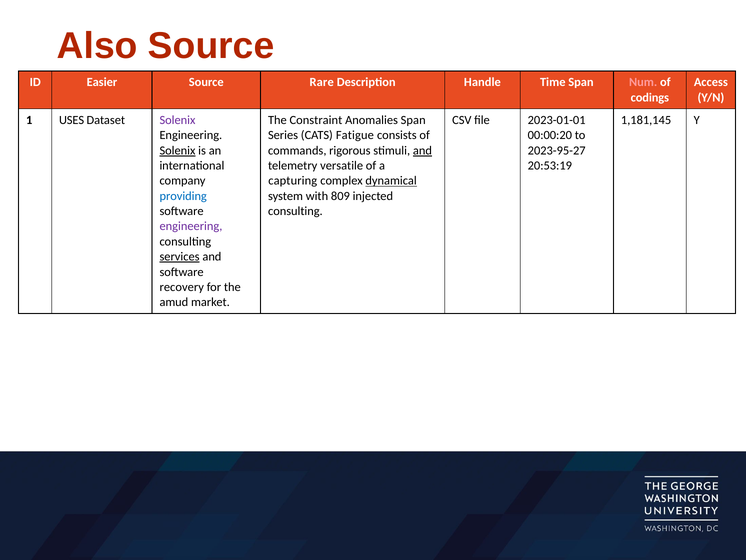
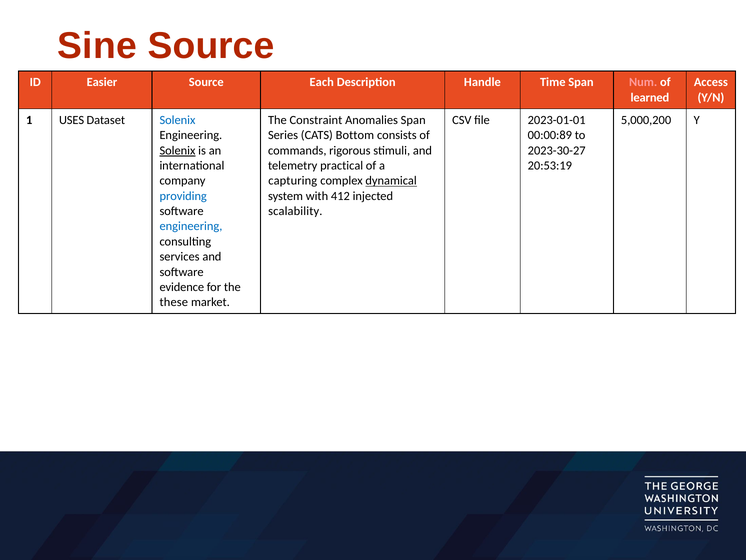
Also: Also -> Sine
Rare: Rare -> Each
codings: codings -> learned
Solenix at (177, 120) colour: purple -> blue
1,181,145: 1,181,145 -> 5,000,200
Fatigue: Fatigue -> Bottom
00:00:20: 00:00:20 -> 00:00:89
and at (422, 150) underline: present -> none
2023-95-27: 2023-95-27 -> 2023-30-27
versatile: versatile -> practical
809: 809 -> 412
consulting at (295, 211): consulting -> scalability
engineering at (191, 226) colour: purple -> blue
services underline: present -> none
recovery: recovery -> evidence
amud: amud -> these
